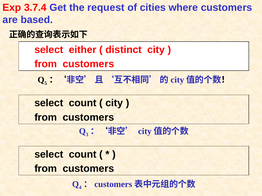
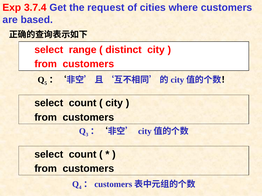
either: either -> range
